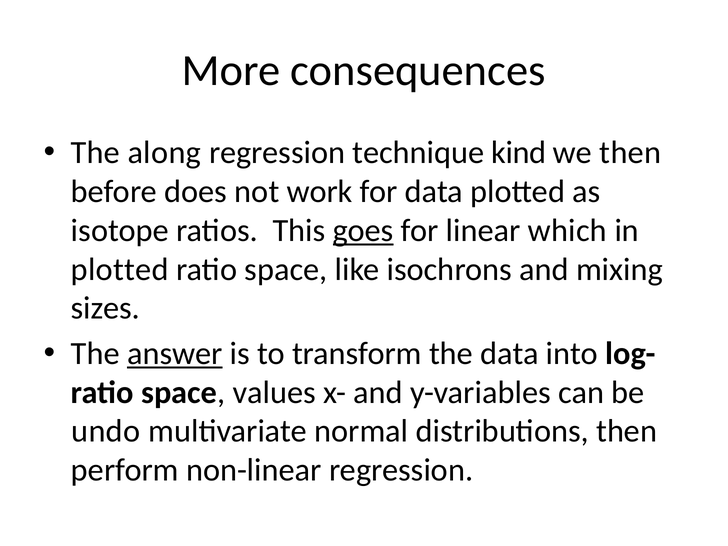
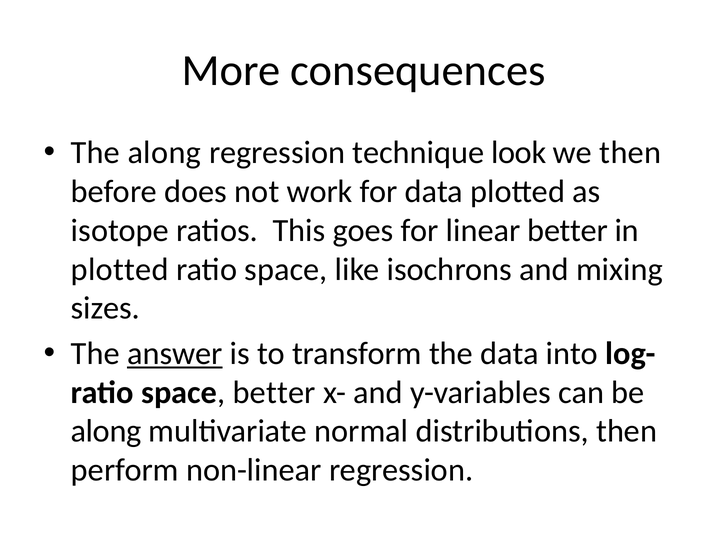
kind: kind -> look
goes underline: present -> none
linear which: which -> better
space values: values -> better
undo at (106, 431): undo -> along
